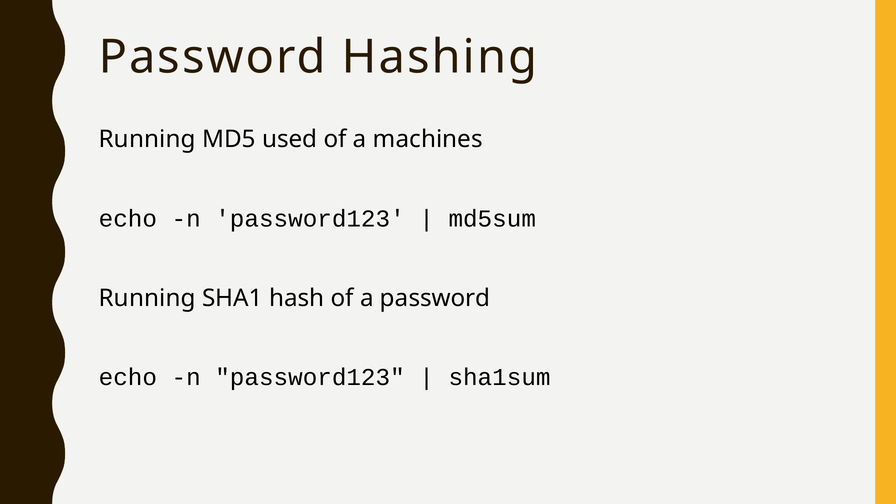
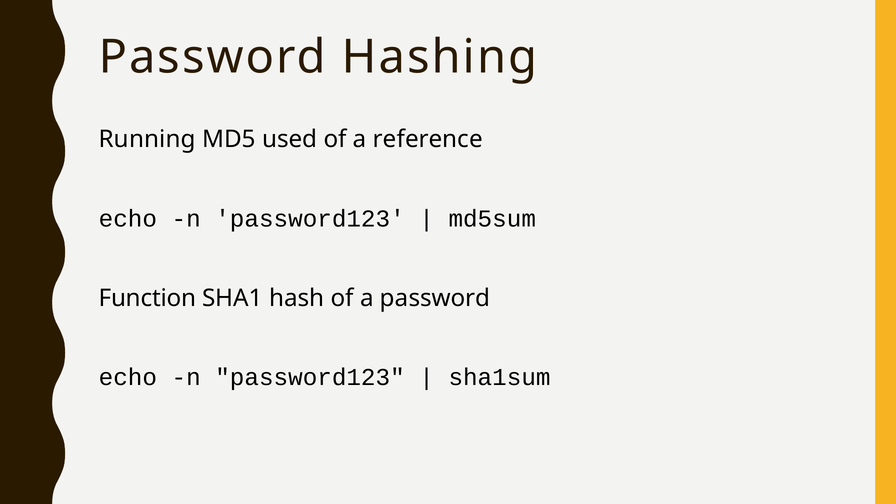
machines: machines -> reference
Running at (147, 298): Running -> Function
